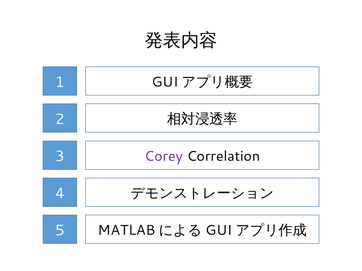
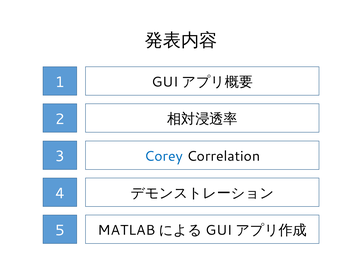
Corey colour: purple -> blue
